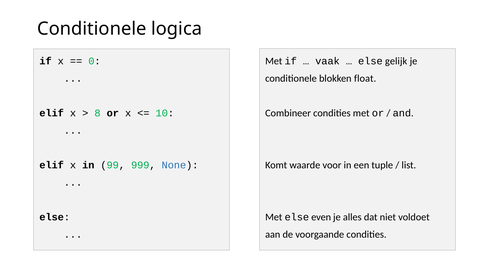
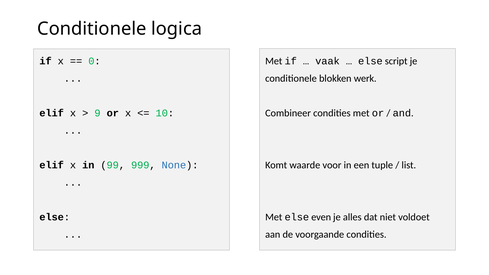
gelijk: gelijk -> script
float: float -> werk
8: 8 -> 9
